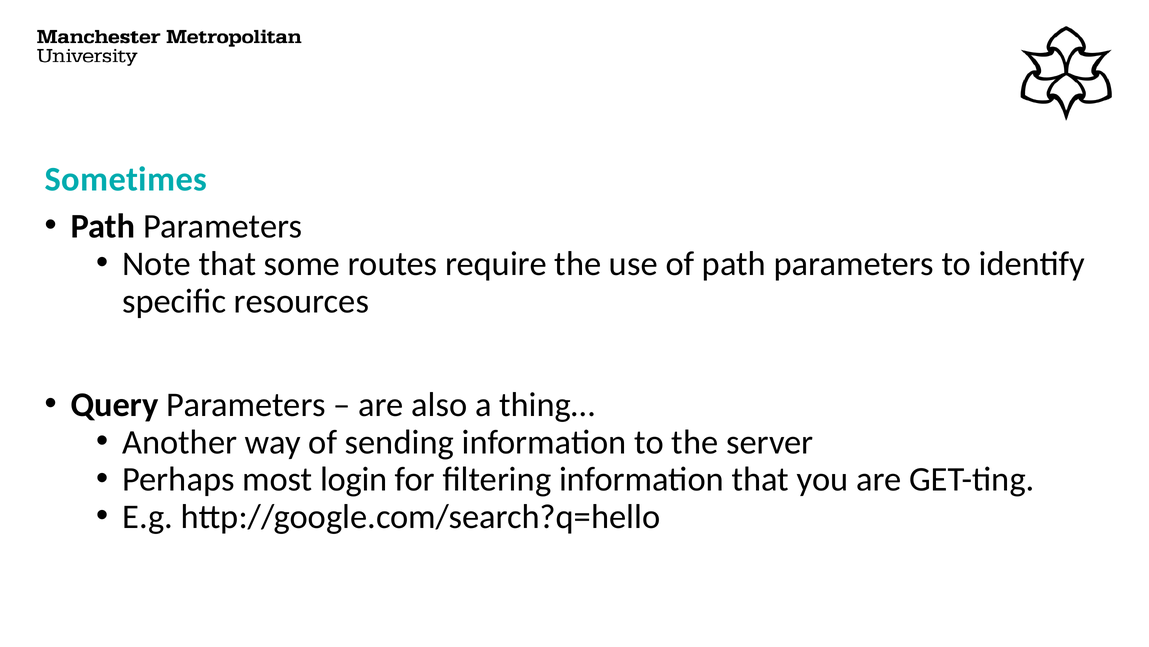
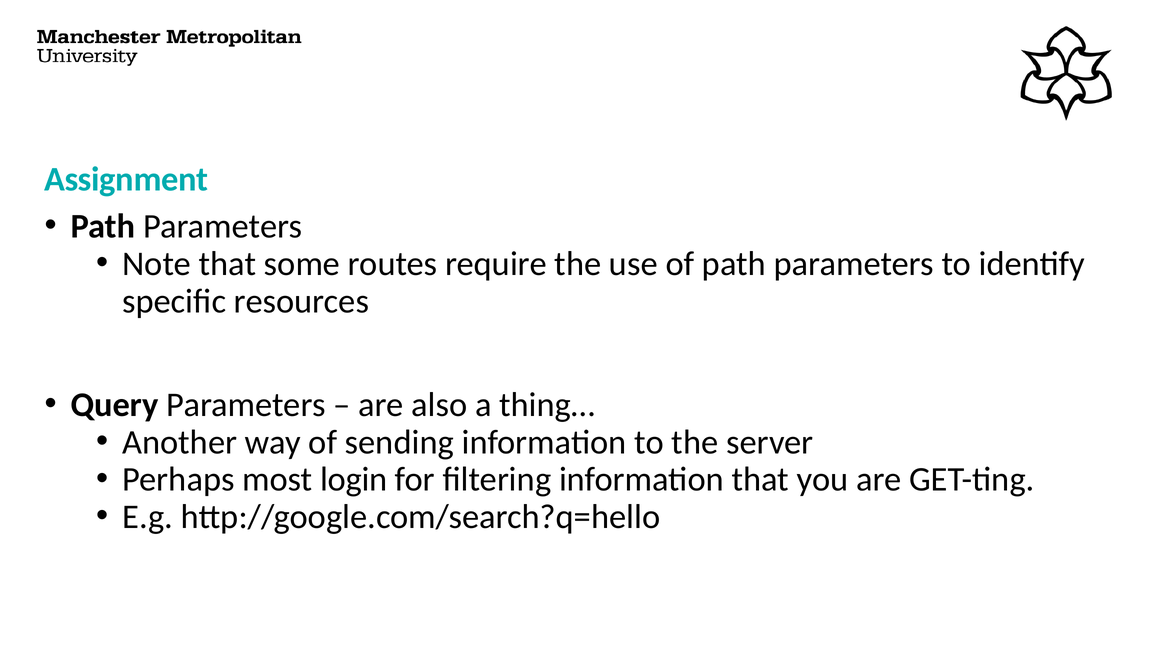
Sometimes: Sometimes -> Assignment
